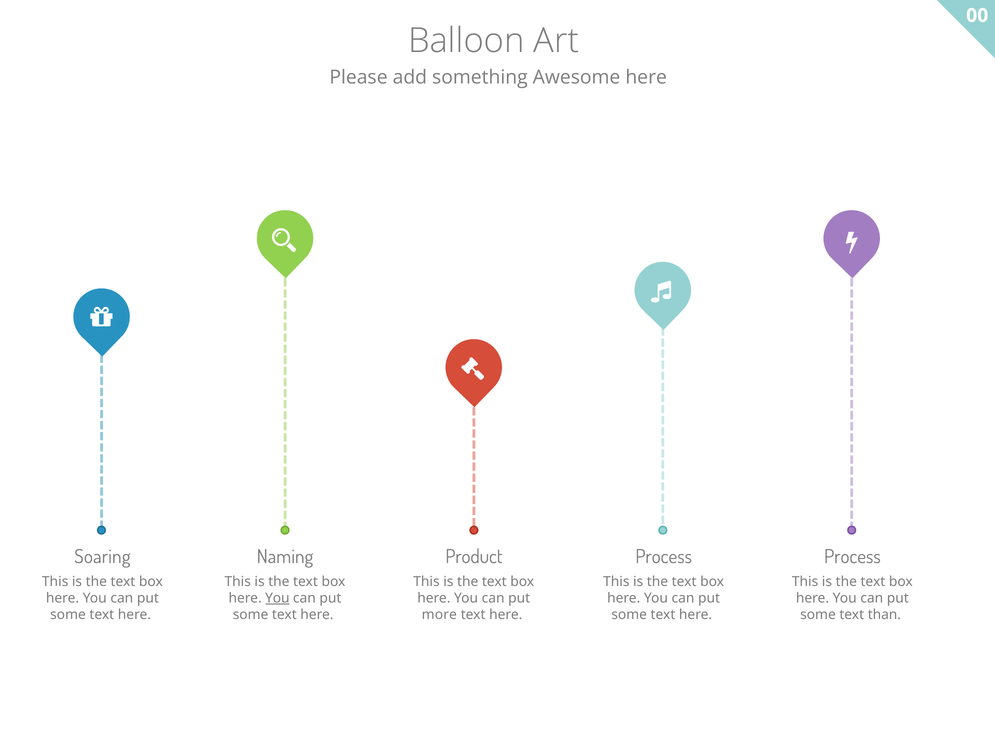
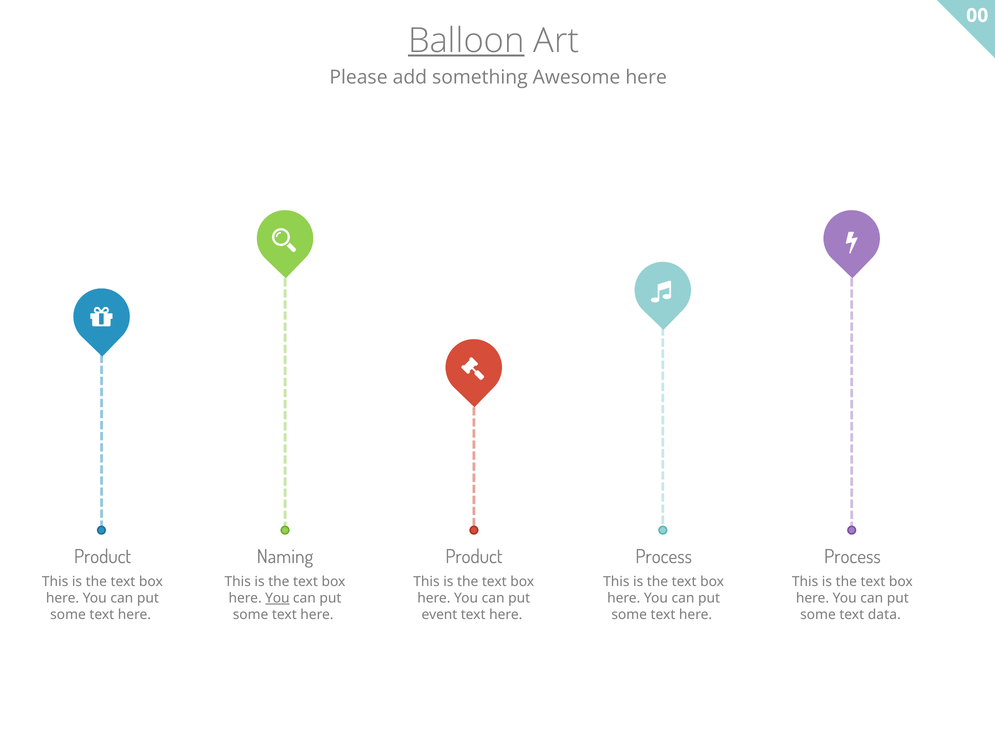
Balloon underline: none -> present
Soaring at (102, 557): Soaring -> Product
more: more -> event
than: than -> data
